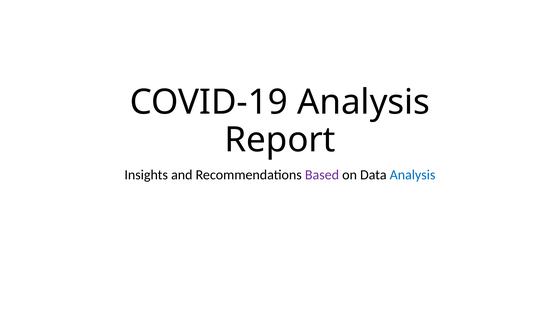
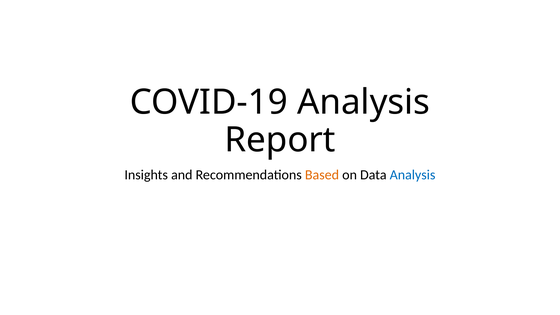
Based colour: purple -> orange
